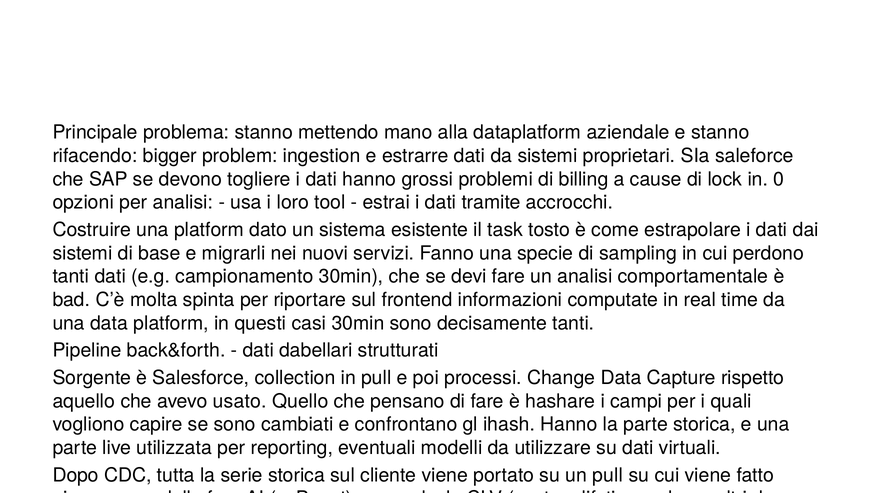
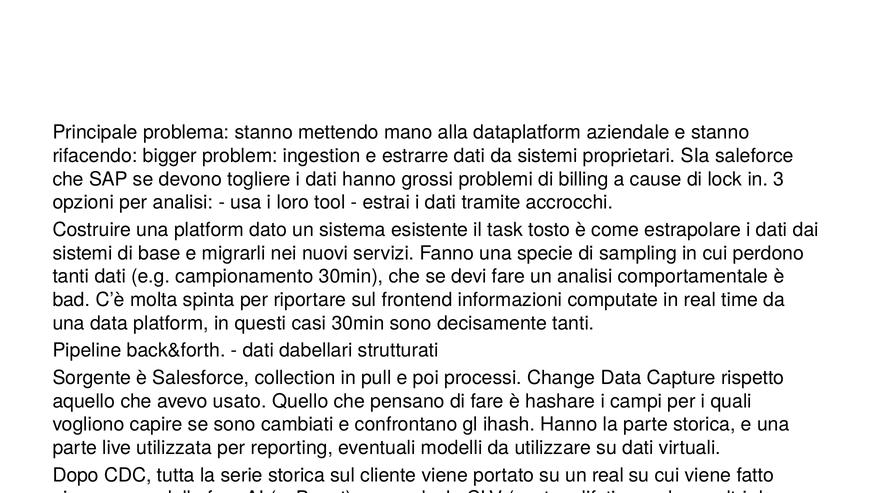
0: 0 -> 3
un pull: pull -> real
